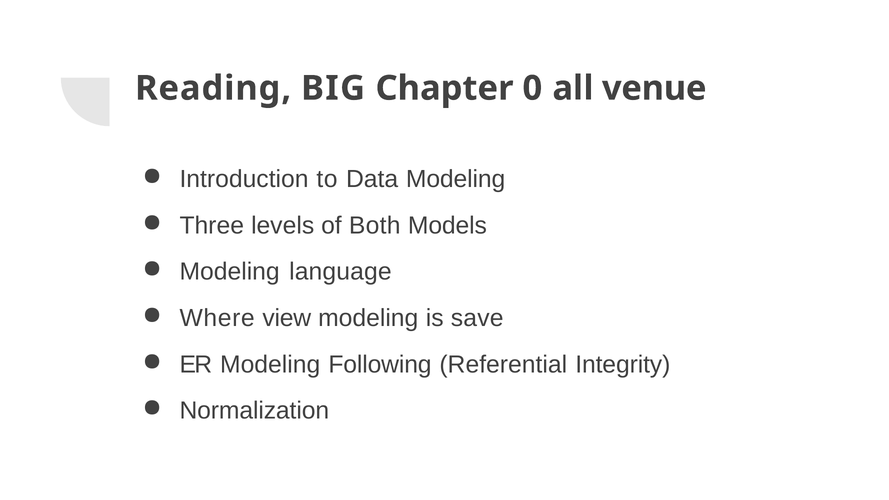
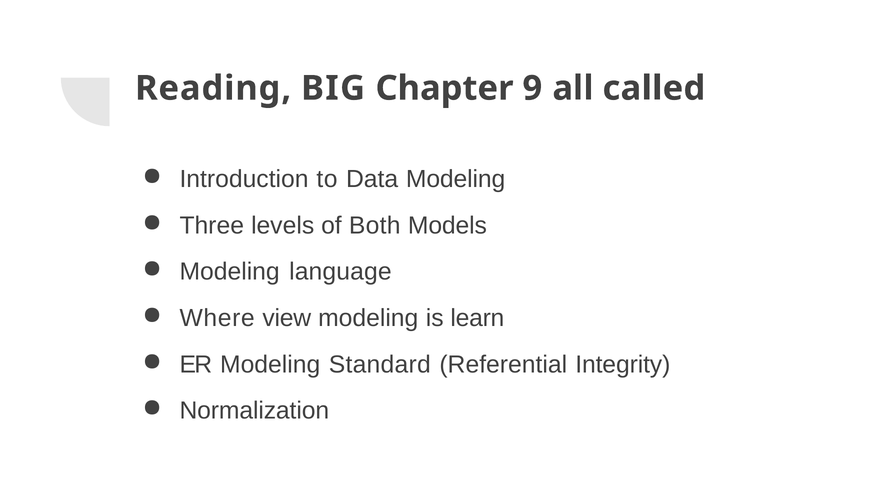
0: 0 -> 9
venue: venue -> called
save: save -> learn
Following: Following -> Standard
